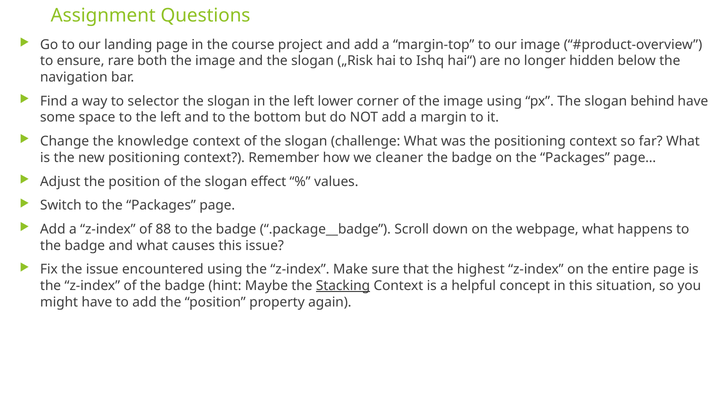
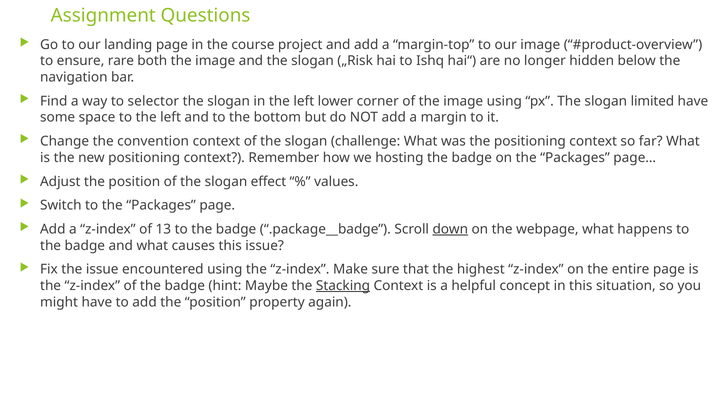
behind: behind -> limited
knowledge: knowledge -> convention
cleaner: cleaner -> hosting
88: 88 -> 13
down underline: none -> present
